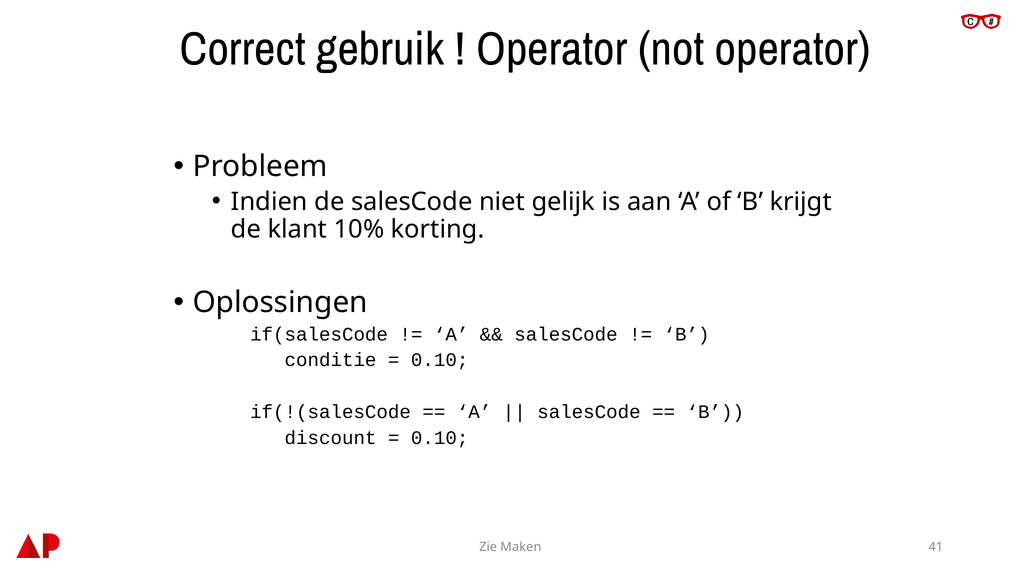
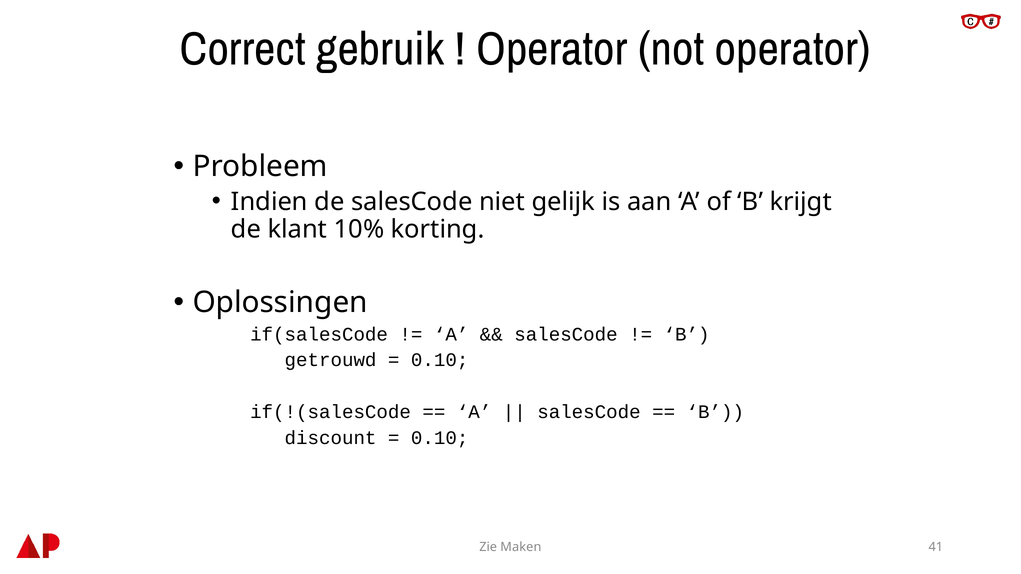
conditie: conditie -> getrouwd
